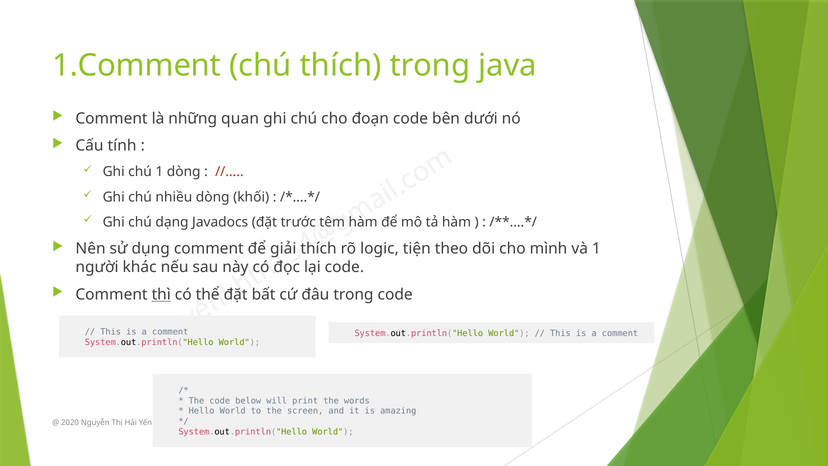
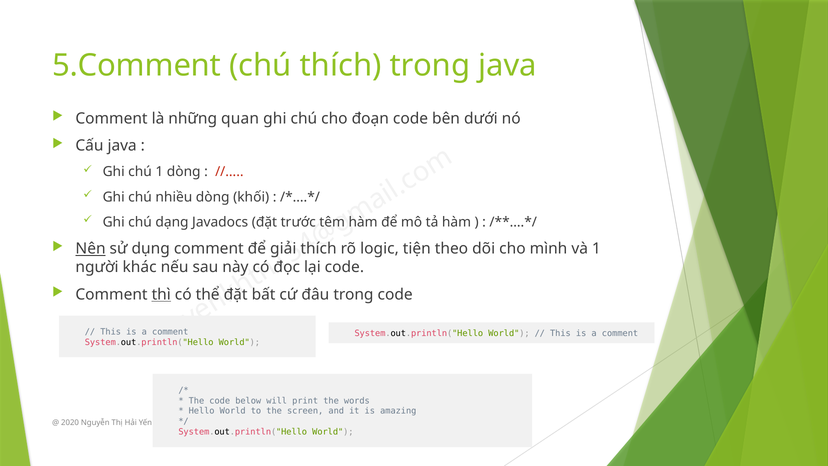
1.Comment: 1.Comment -> 5.Comment
Cấu tính: tính -> java
Nên underline: none -> present
